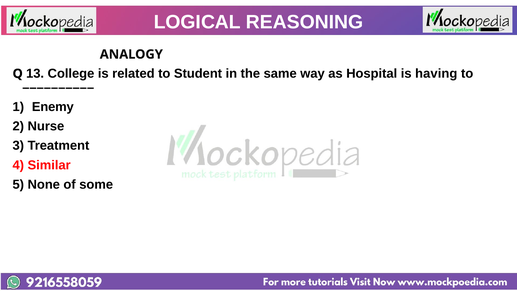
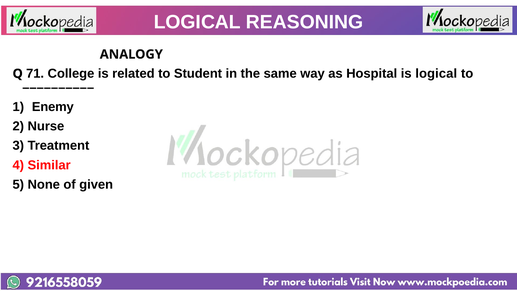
13: 13 -> 71
is having: having -> logical
some: some -> given
